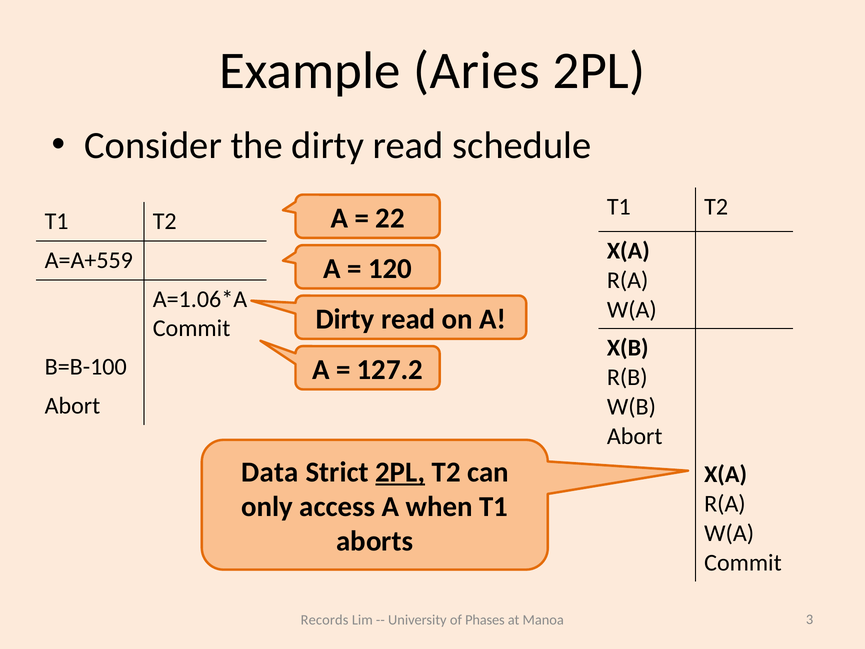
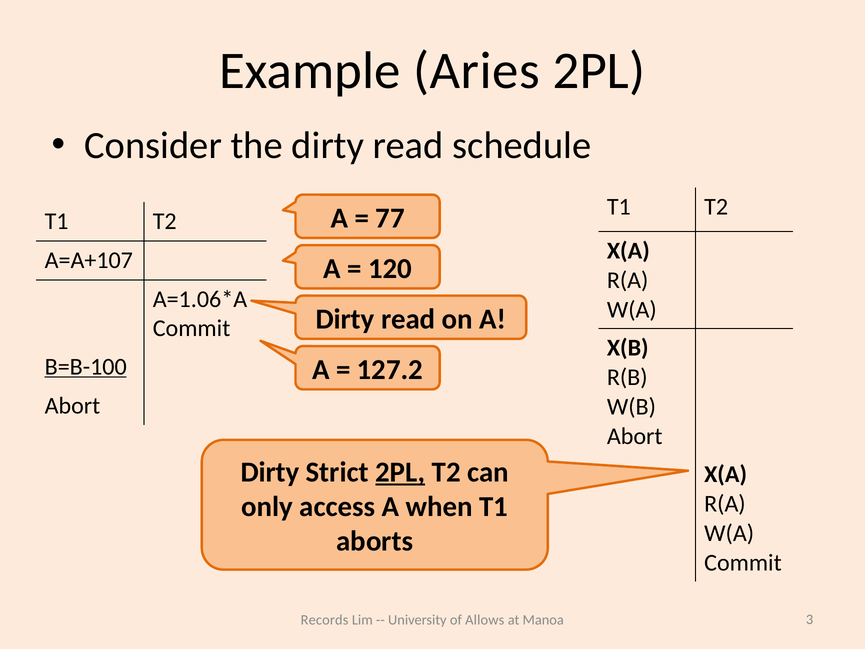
22: 22 -> 77
A=A+559: A=A+559 -> A=A+107
B=B-100 underline: none -> present
Data at (270, 472): Data -> Dirty
Phases: Phases -> Allows
